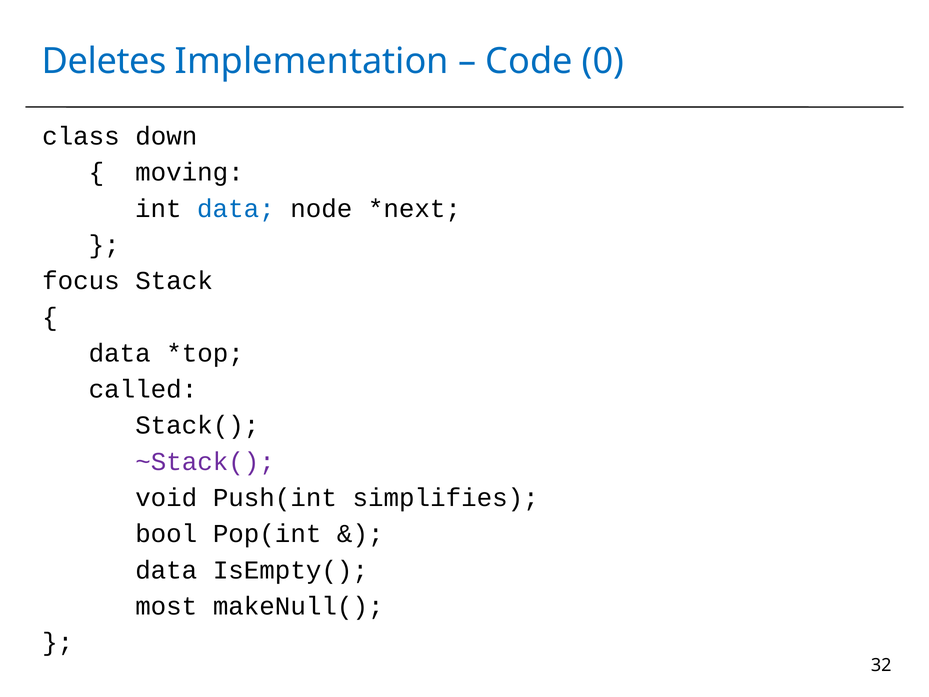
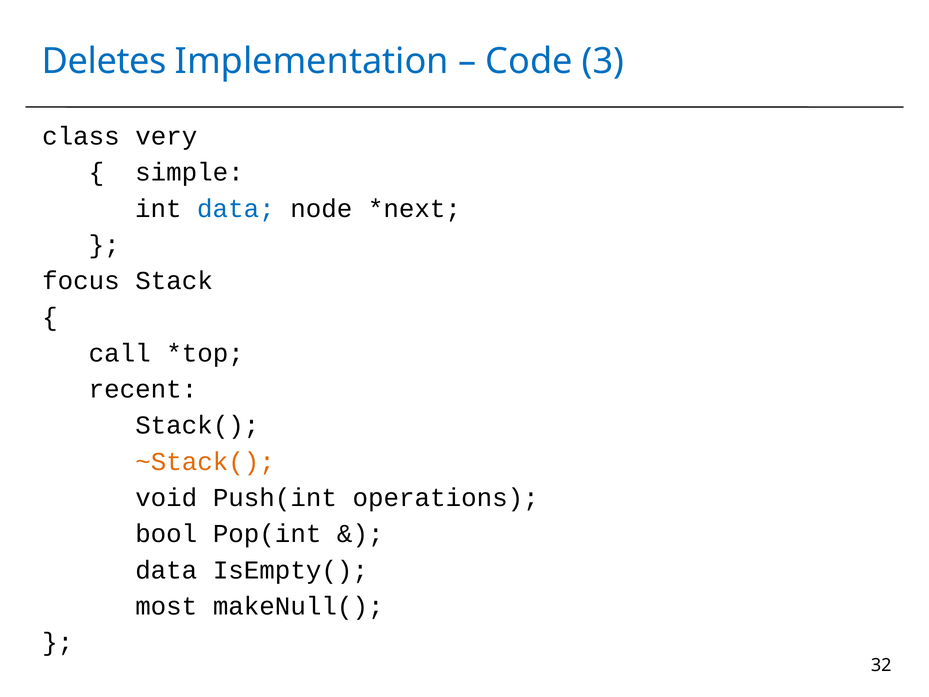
0: 0 -> 3
down: down -> very
moving: moving -> simple
data at (120, 353): data -> call
called: called -> recent
~Stack( colour: purple -> orange
simplifies: simplifies -> operations
